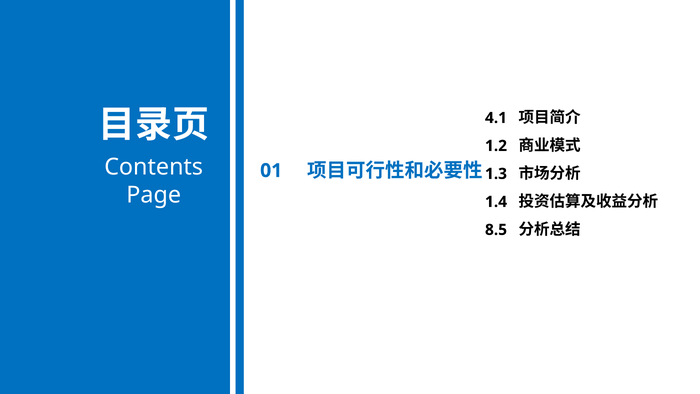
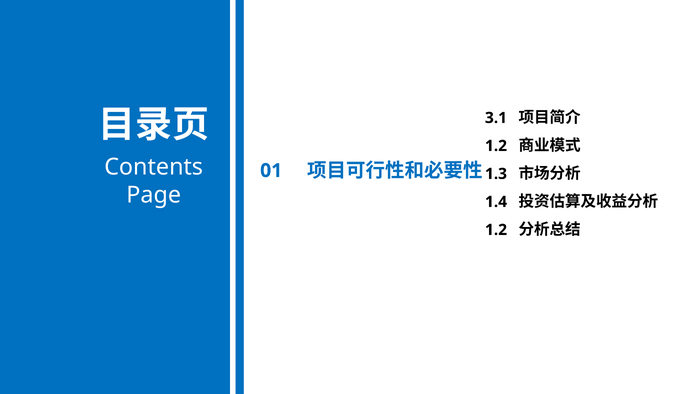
4.1: 4.1 -> 3.1
8.5 at (496, 230): 8.5 -> 1.2
